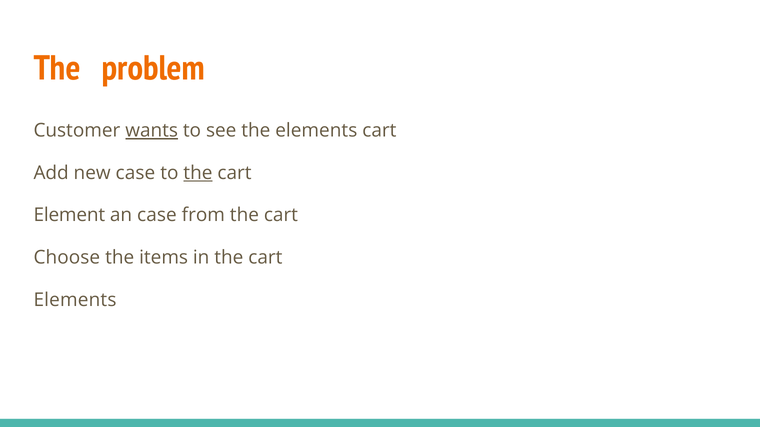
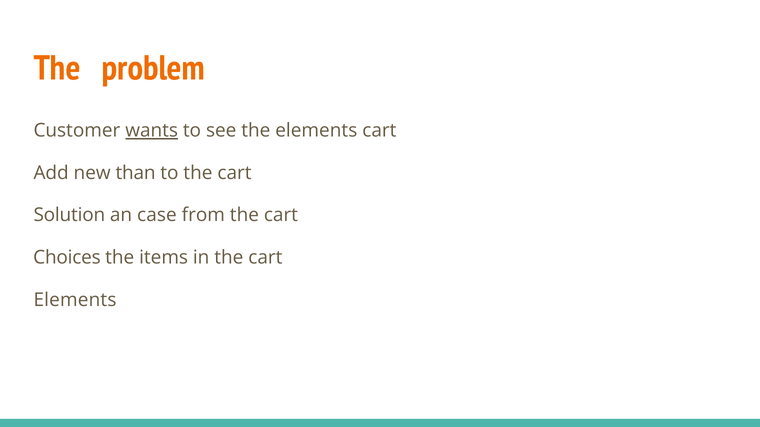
new case: case -> than
the at (198, 173) underline: present -> none
Element: Element -> Solution
Choose: Choose -> Choices
